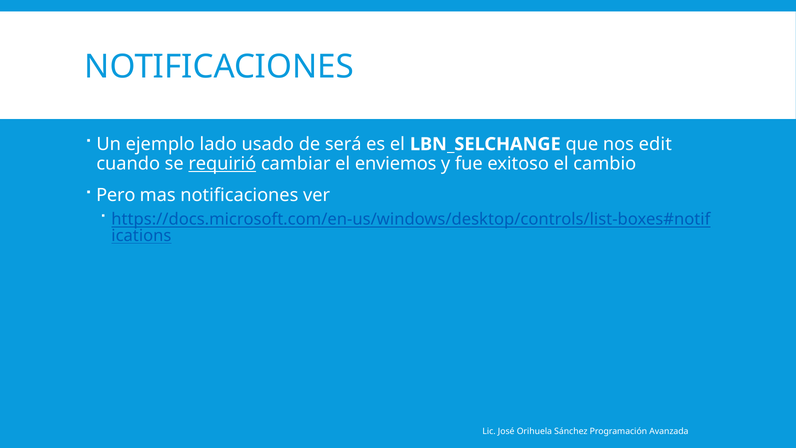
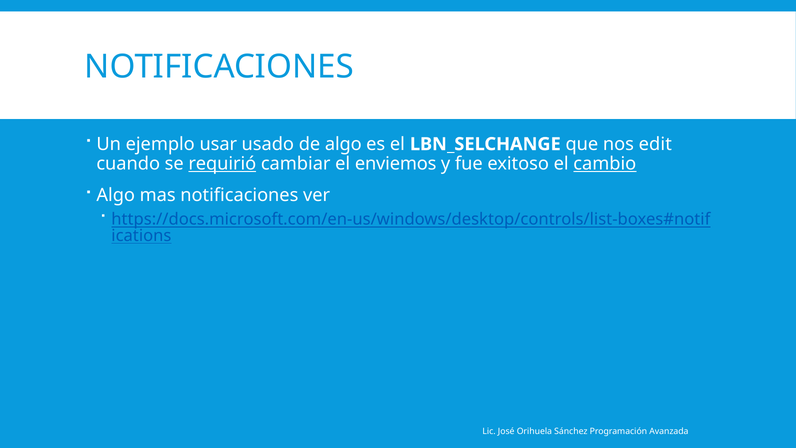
lado: lado -> usar
de será: será -> algo
cambio underline: none -> present
Pero at (116, 195): Pero -> Algo
